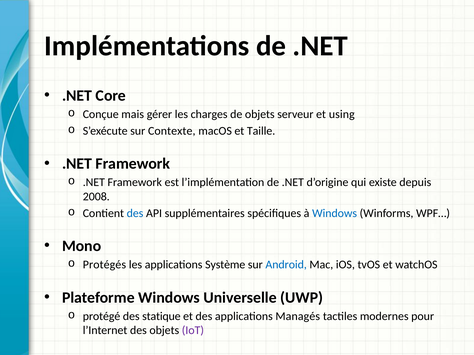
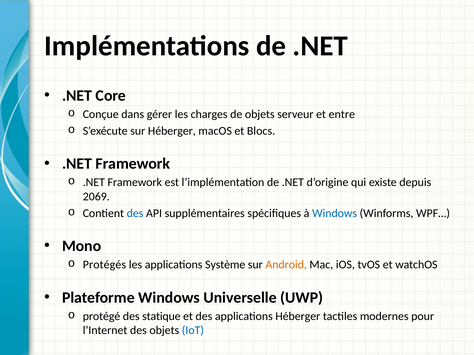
mais: mais -> dans
using: using -> entre
sur Contexte: Contexte -> Héberger
Taille: Taille -> Blocs
2008: 2008 -> 2069
Android colour: blue -> orange
applications Managés: Managés -> Héberger
IoT colour: purple -> blue
